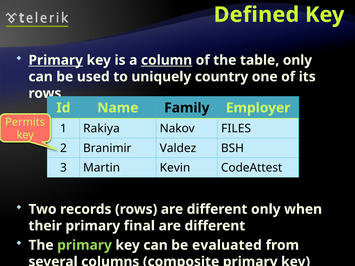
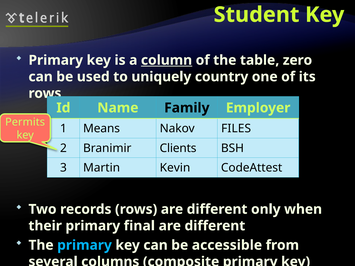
Defined: Defined -> Student
Primary at (56, 60) underline: present -> none
table only: only -> zero
Rakiya: Rakiya -> Means
Valdez: Valdez -> Clients
primary at (85, 245) colour: light green -> light blue
evaluated: evaluated -> accessible
